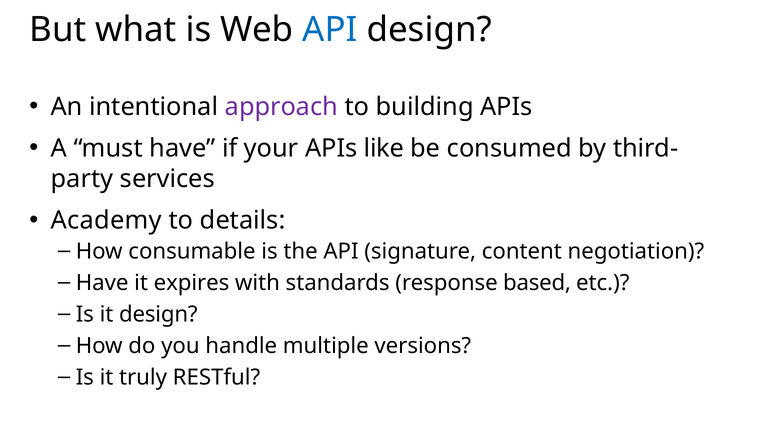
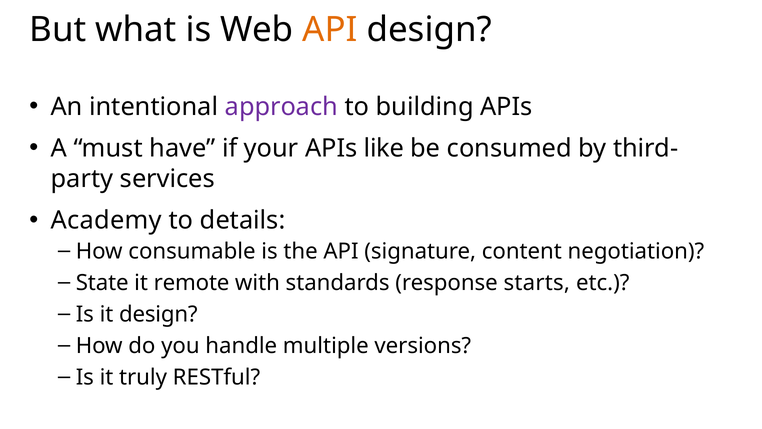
API at (330, 30) colour: blue -> orange
Have at (102, 282): Have -> State
expires: expires -> remote
based: based -> starts
